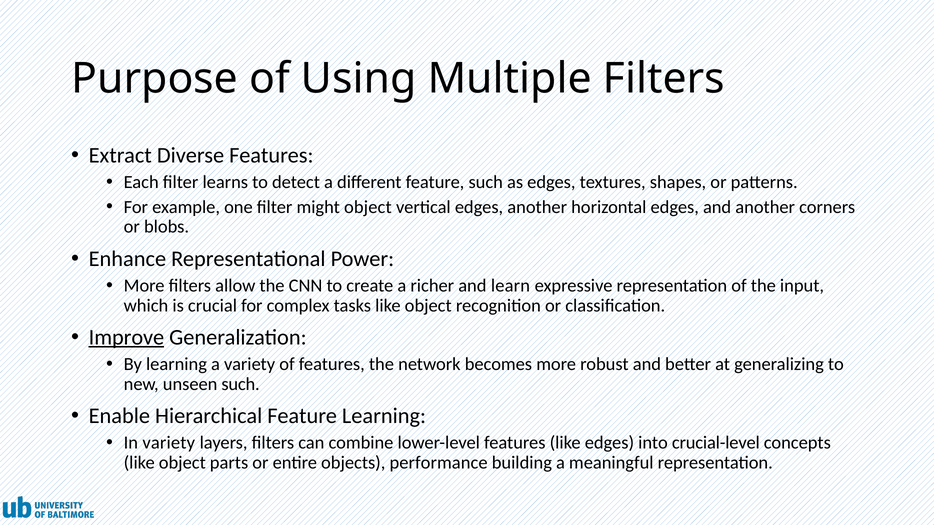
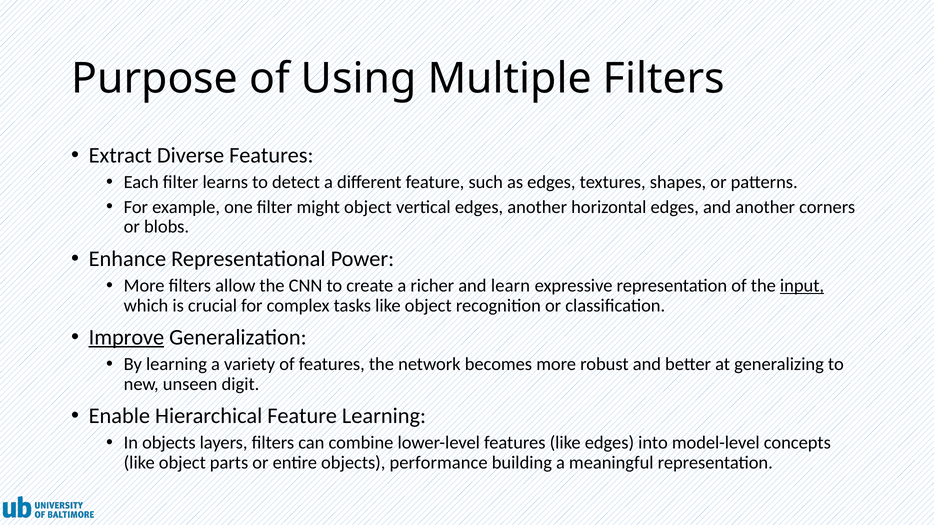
input underline: none -> present
unseen such: such -> digit
In variety: variety -> objects
crucial-level: crucial-level -> model-level
